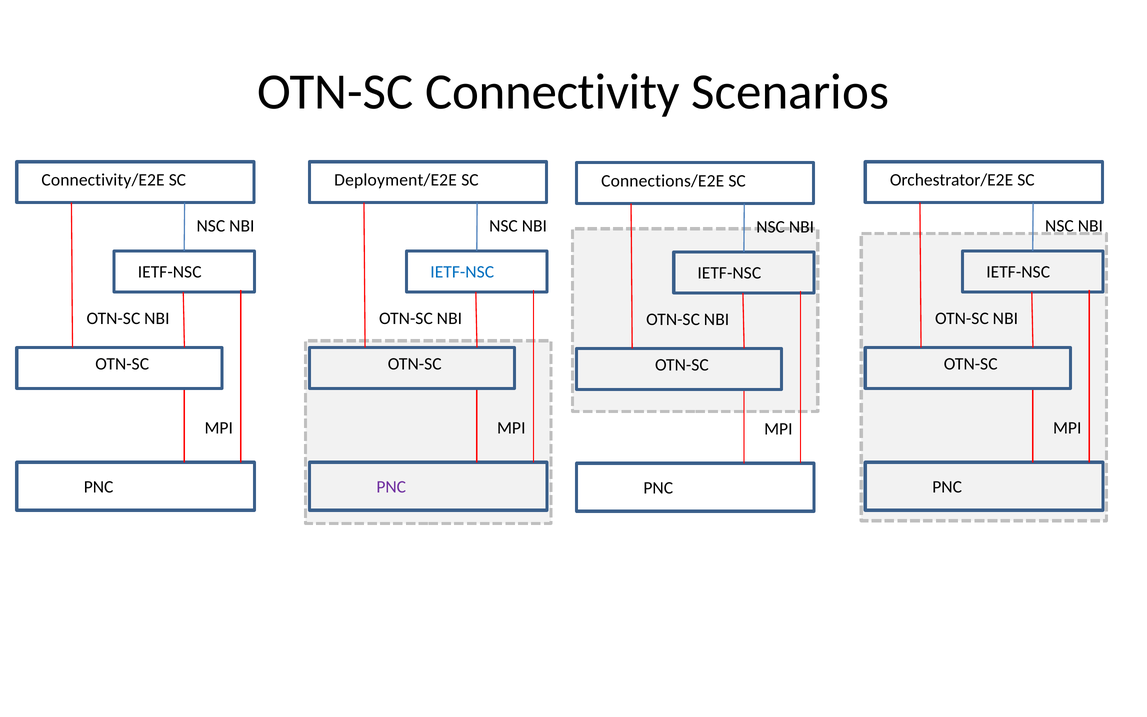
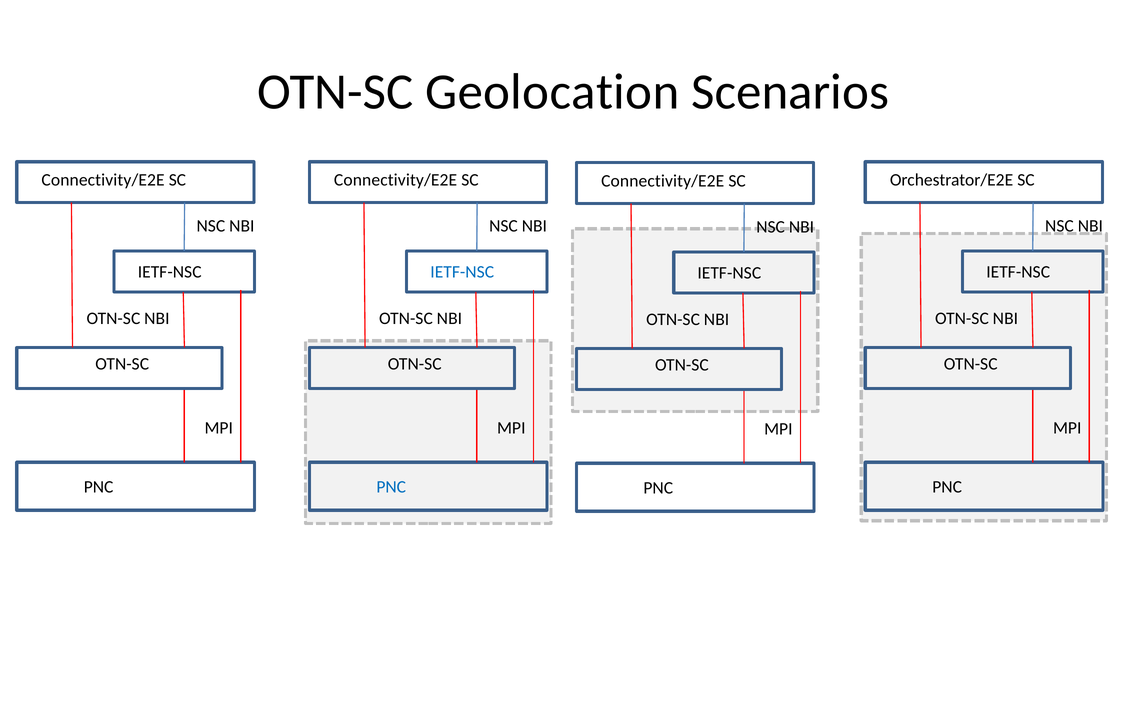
Connectivity: Connectivity -> Geolocation
Deployment/E2E at (396, 180): Deployment/E2E -> Connectivity/E2E
Connections/E2E at (663, 181): Connections/E2E -> Connectivity/E2E
PNC at (391, 487) colour: purple -> blue
